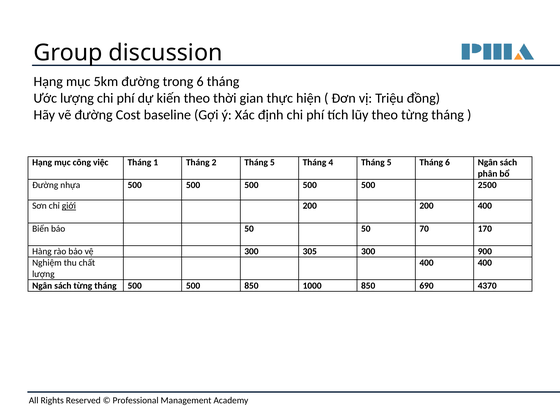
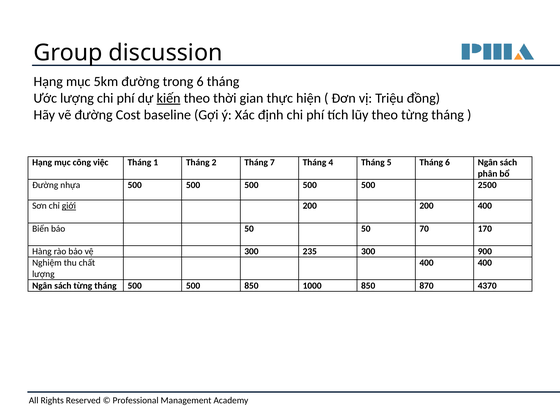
kiến underline: none -> present
2 Tháng 5: 5 -> 7
305: 305 -> 235
690: 690 -> 870
